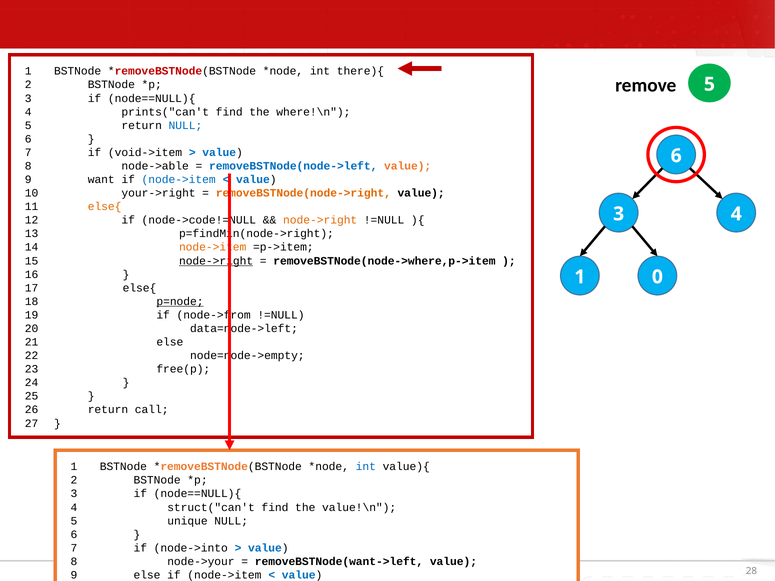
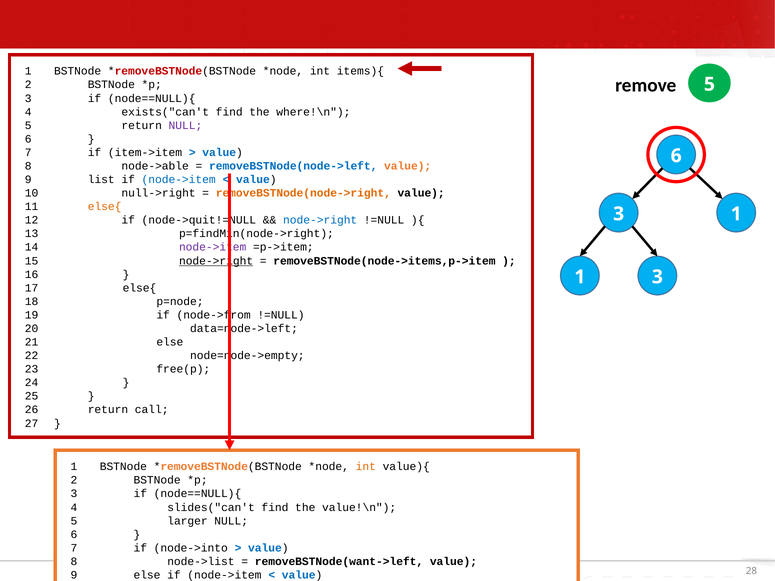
there){: there){ -> items){
prints("can't: prints("can't -> exists("can't
NULL at (185, 125) colour: blue -> purple
void->item: void->item -> item->item
want: want -> list
your->right: your->right -> null->right
4 at (736, 214): 4 -> 1
node->code!=NULL: node->code!=NULL -> node->quit!=NULL
node->right at (320, 220) colour: orange -> blue
node->item at (213, 247) colour: orange -> purple
removeBSTNode(node->where,p->item: removeBSTNode(node->where,p->item -> removeBSTNode(node->items,p->item
1 0: 0 -> 3
p=node at (180, 302) underline: present -> none
int at (366, 467) colour: blue -> orange
struct("can't: struct("can't -> slides("can't
unique: unique -> larger
node->your: node->your -> node->list
